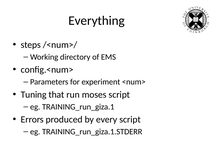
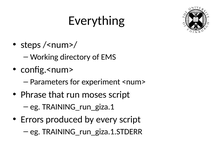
Tuning: Tuning -> Phrase
